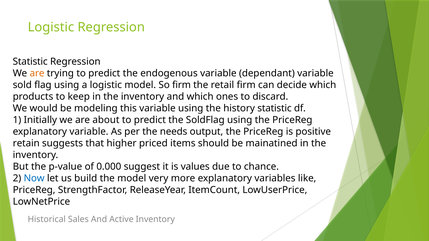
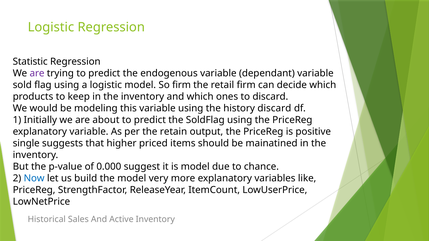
are at (37, 73) colour: orange -> purple
history statistic: statistic -> discard
needs: needs -> retain
retain: retain -> single
is values: values -> model
